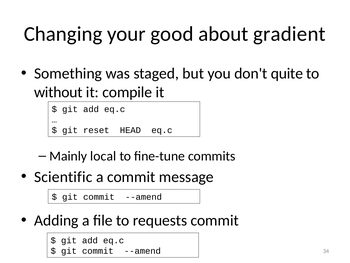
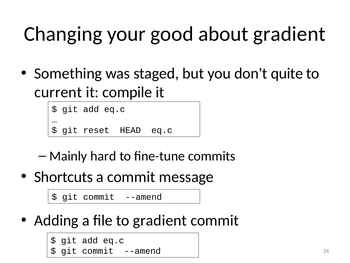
without: without -> current
local: local -> hard
Scientific: Scientific -> Shortcuts
to requests: requests -> gradient
